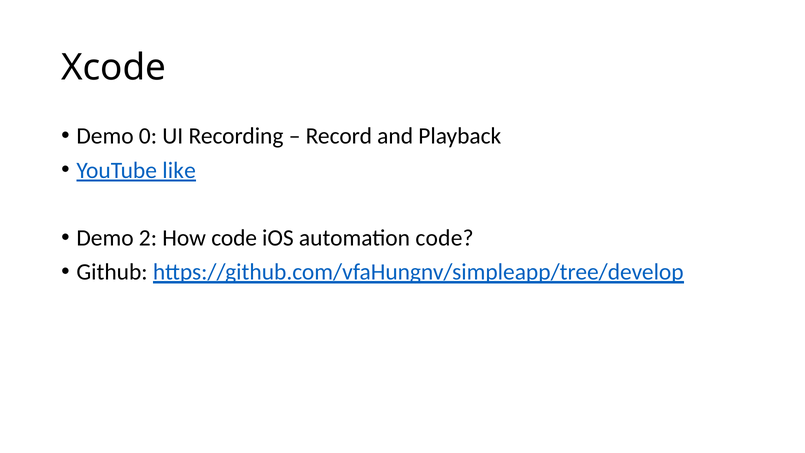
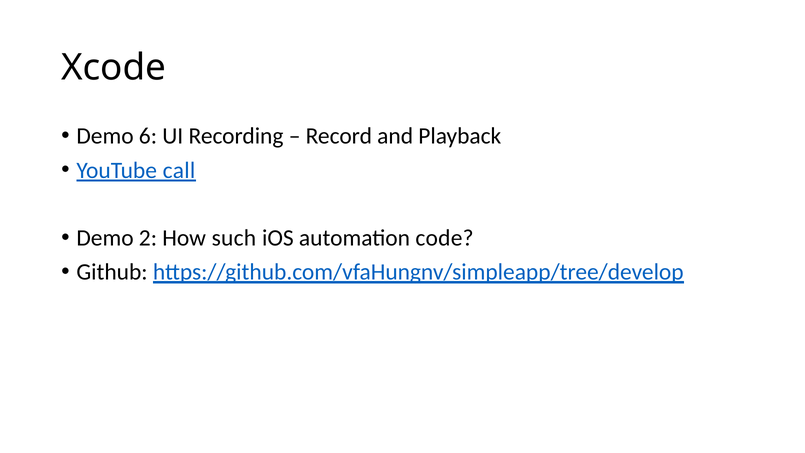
0: 0 -> 6
like: like -> call
How code: code -> such
